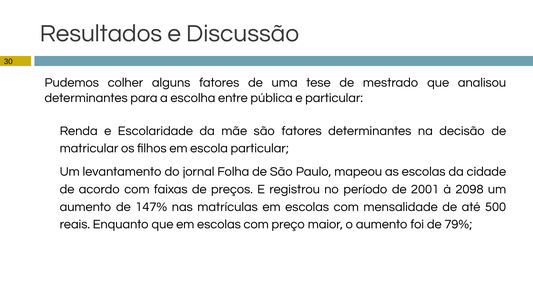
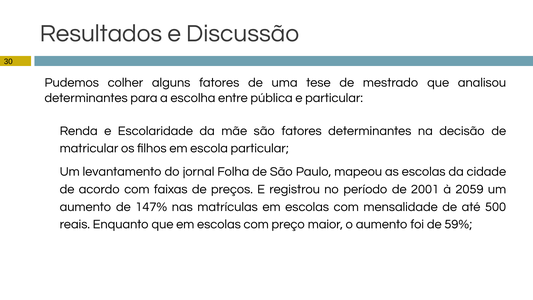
2098: 2098 -> 2059
79%: 79% -> 59%
